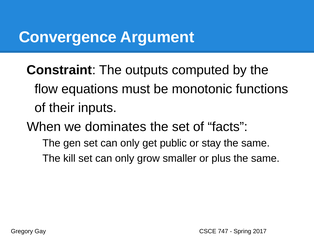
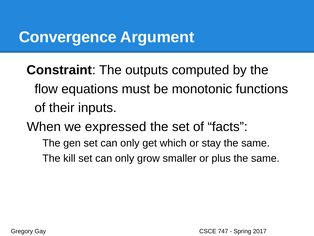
dominates: dominates -> expressed
public: public -> which
